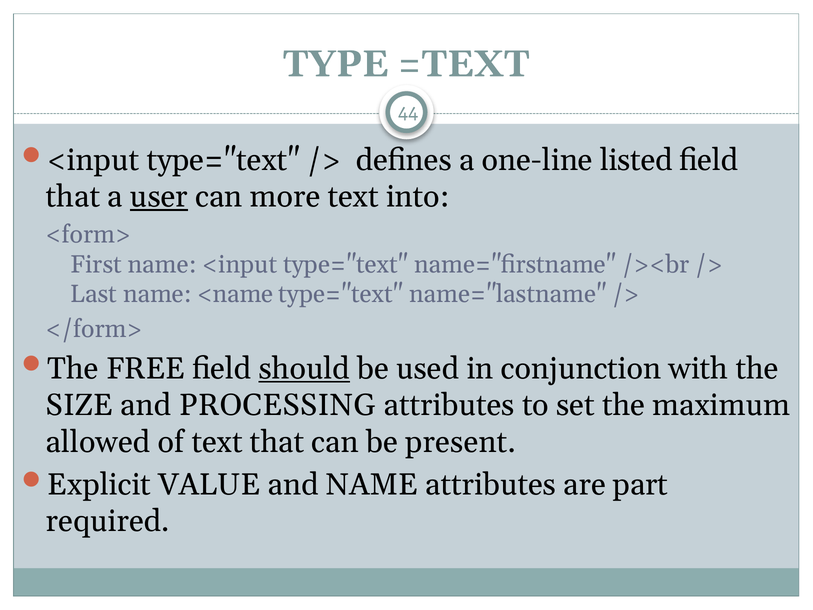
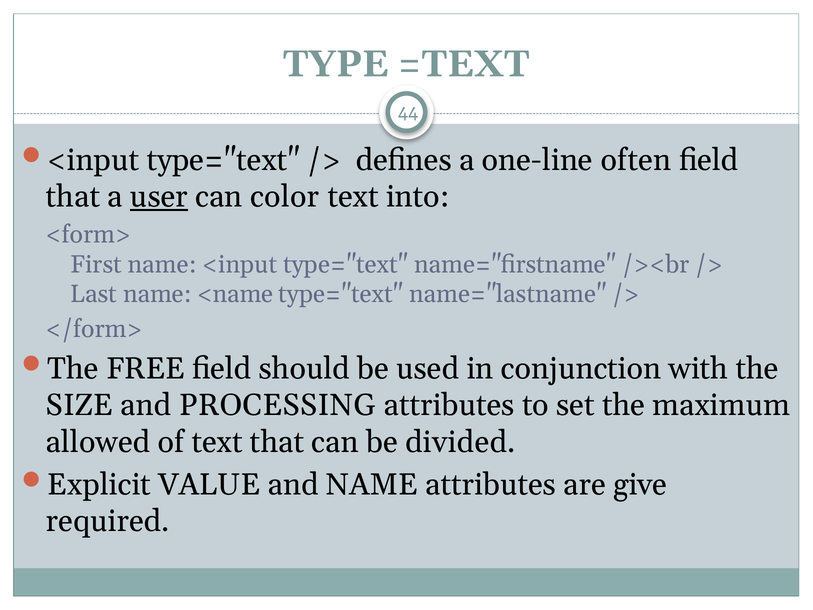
listed: listed -> often
more: more -> color
should underline: present -> none
present: present -> divided
part: part -> give
